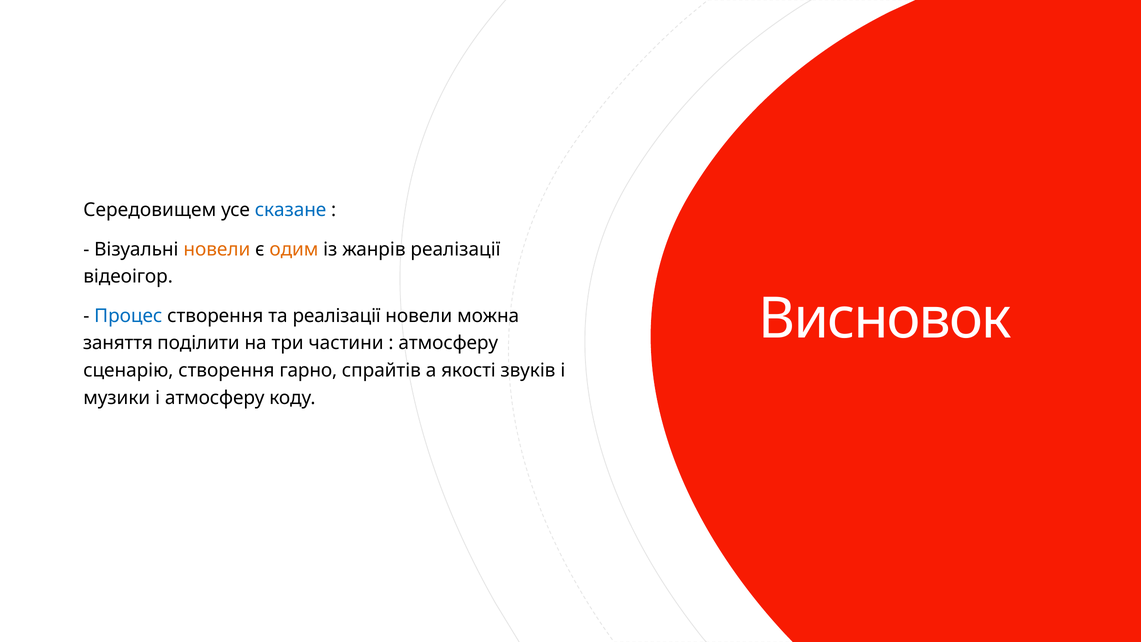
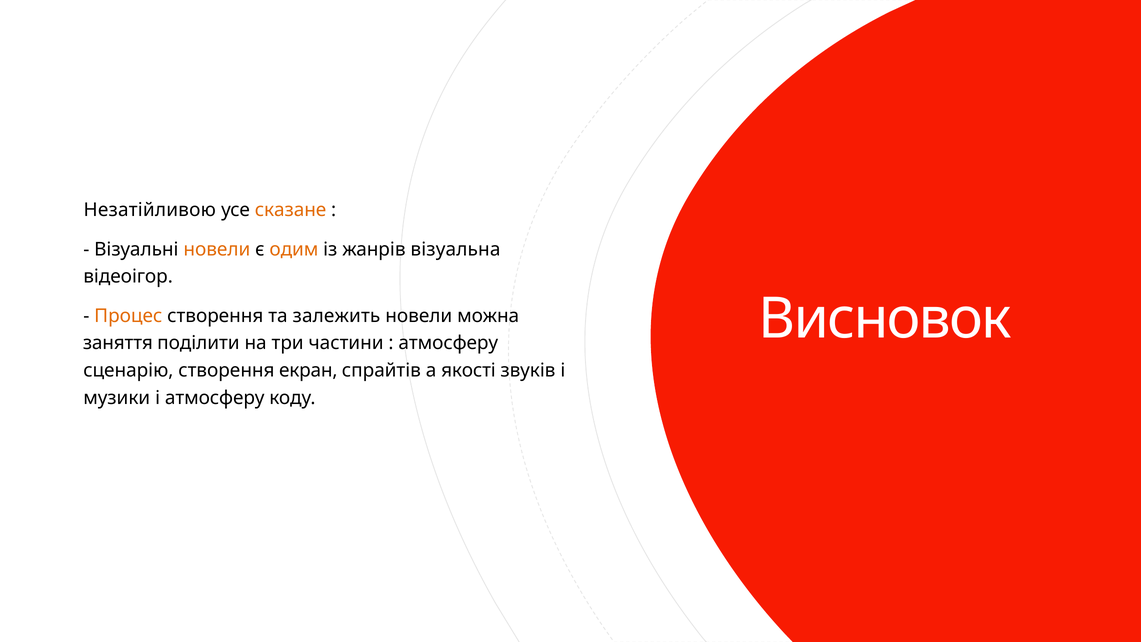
Середовищем: Середовищем -> Незатійливою
сказане colour: blue -> orange
жанрів реалізації: реалізації -> візуальна
Процес colour: blue -> orange
та реалізації: реалізації -> залежить
гарно: гарно -> екран
